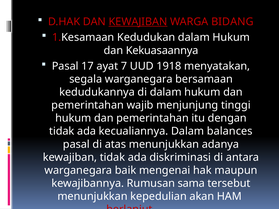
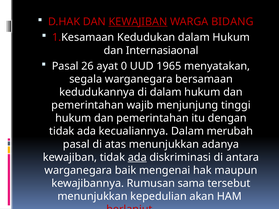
Kekuasaannya: Kekuasaannya -> Internasiaonal
17: 17 -> 26
7: 7 -> 0
1918: 1918 -> 1965
balances: balances -> merubah
ada at (137, 157) underline: none -> present
